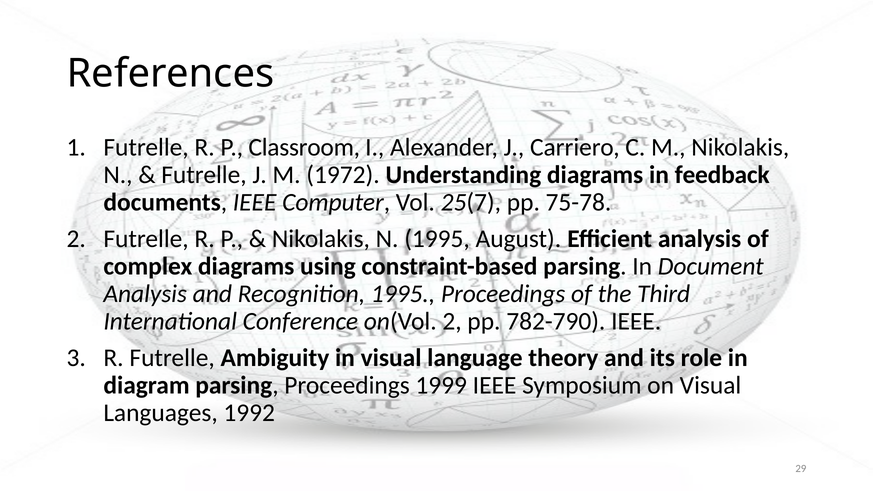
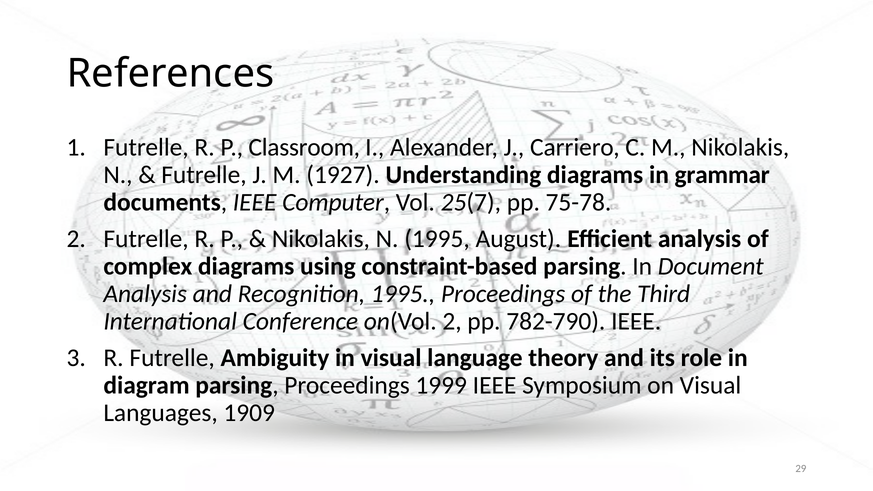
1972: 1972 -> 1927
feedback: feedback -> grammar
1992: 1992 -> 1909
